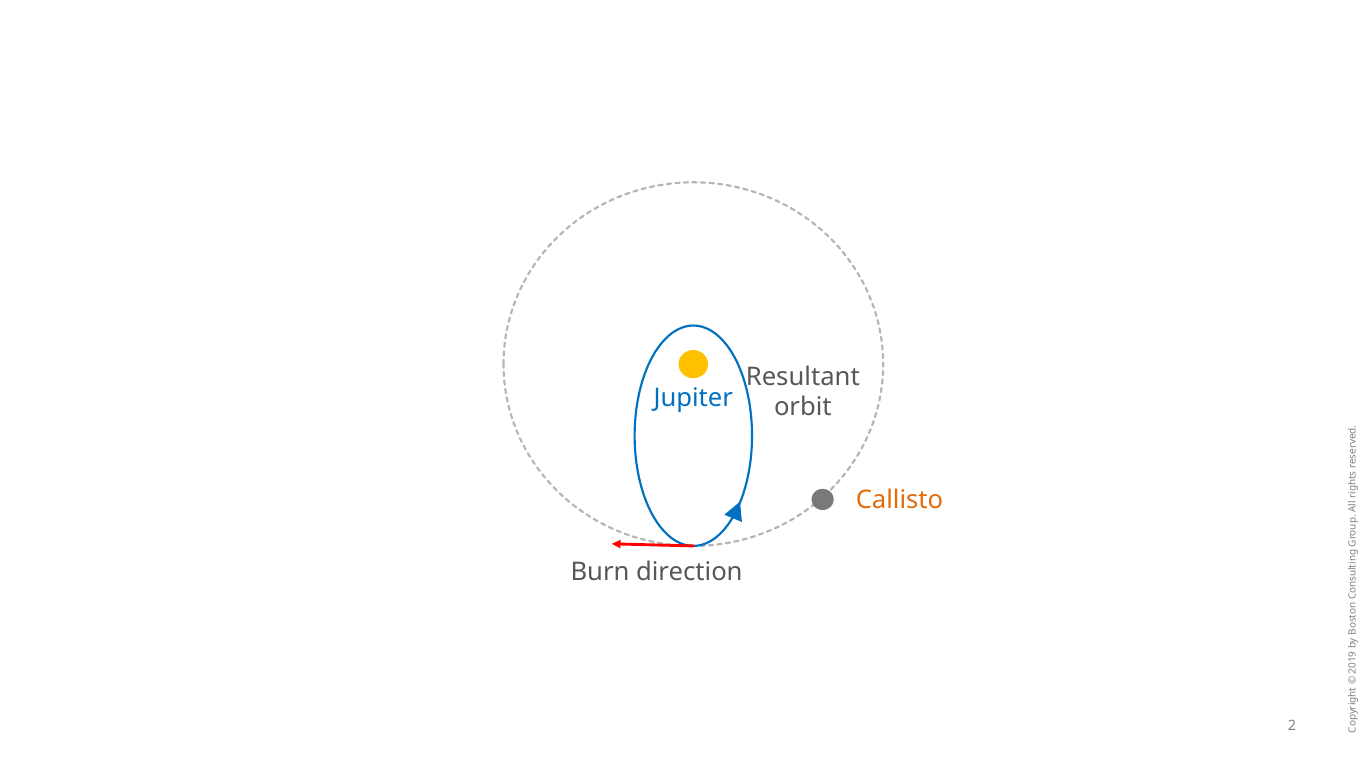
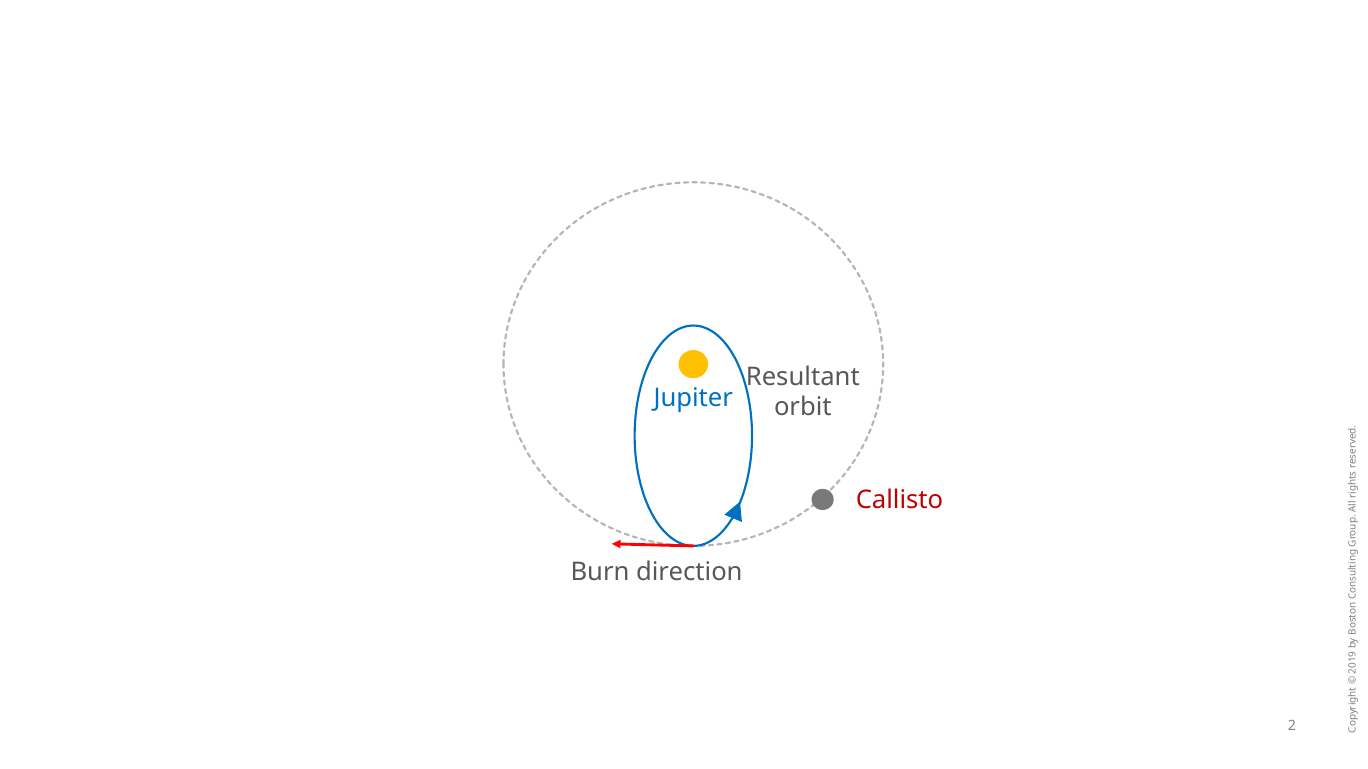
Callisto colour: orange -> red
